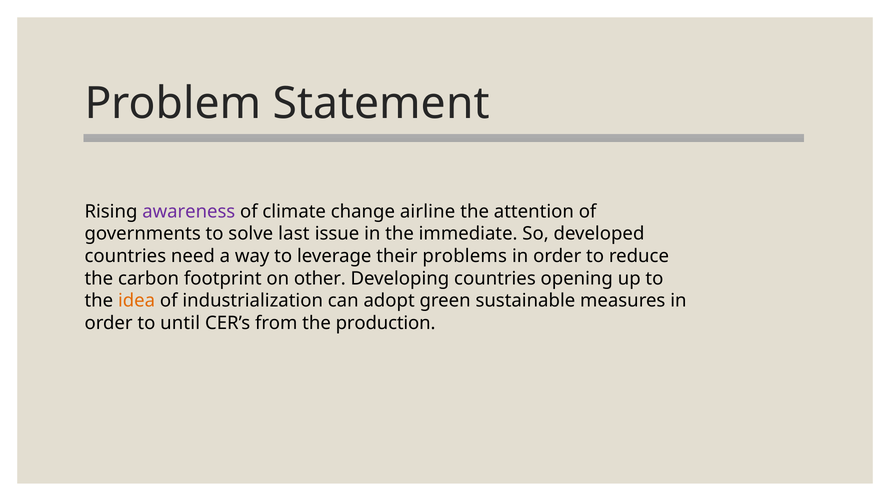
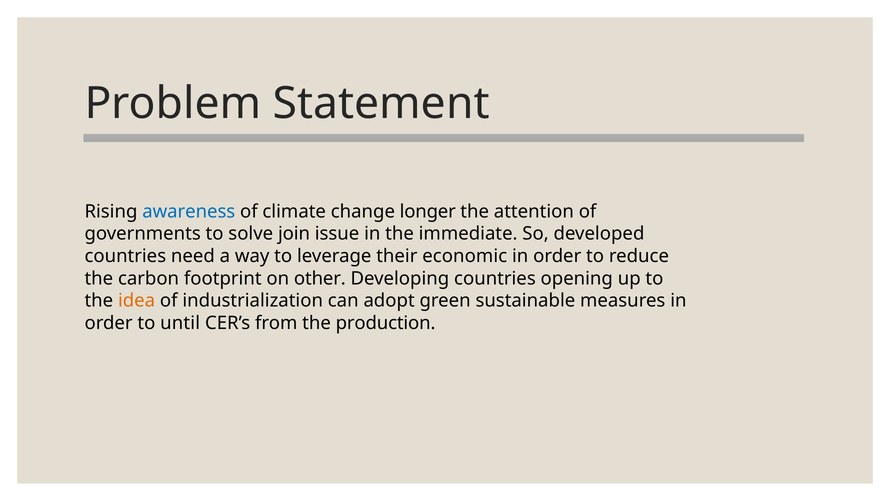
awareness colour: purple -> blue
airline: airline -> longer
last: last -> join
problems: problems -> economic
